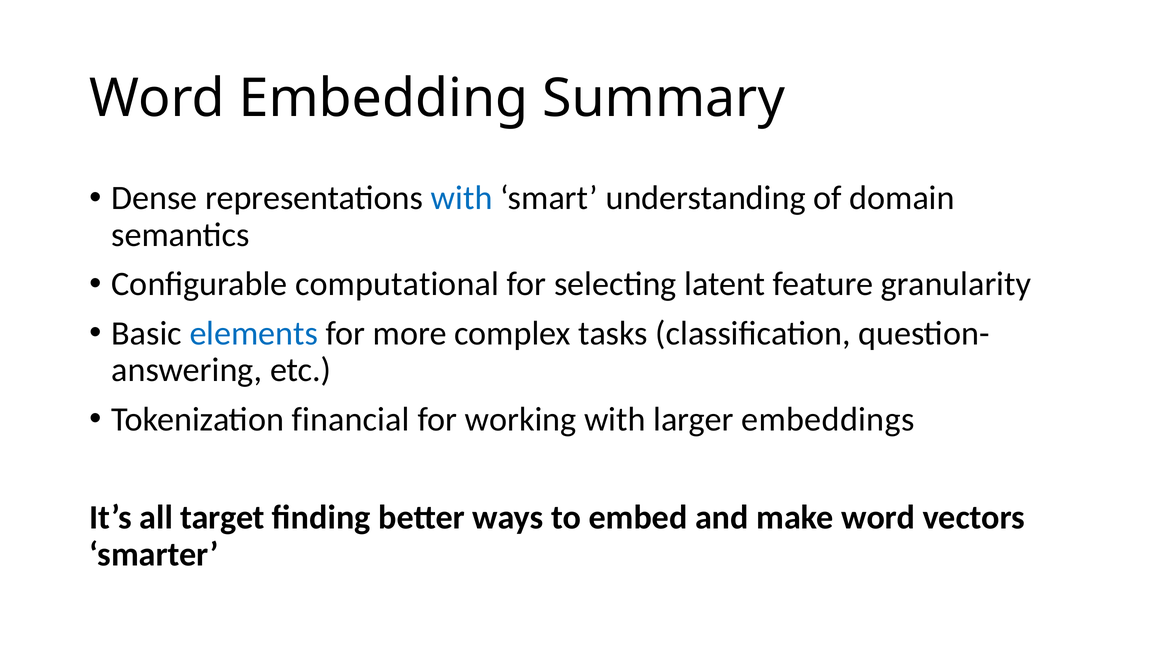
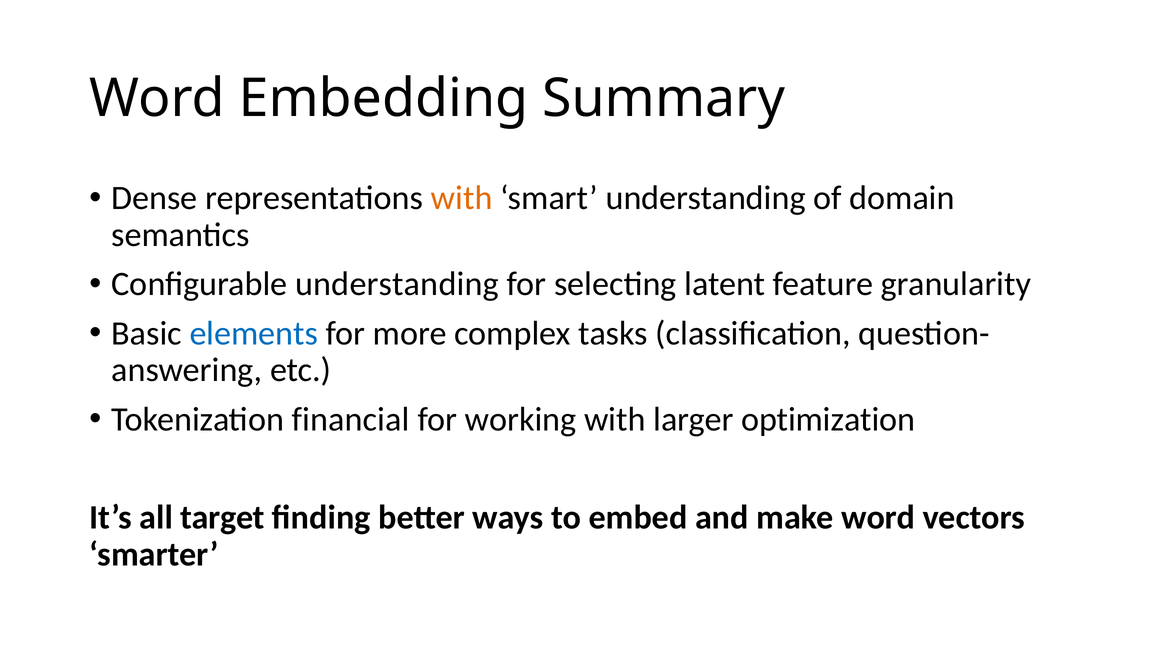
with at (462, 198) colour: blue -> orange
Configurable computational: computational -> understanding
embeddings: embeddings -> optimization
